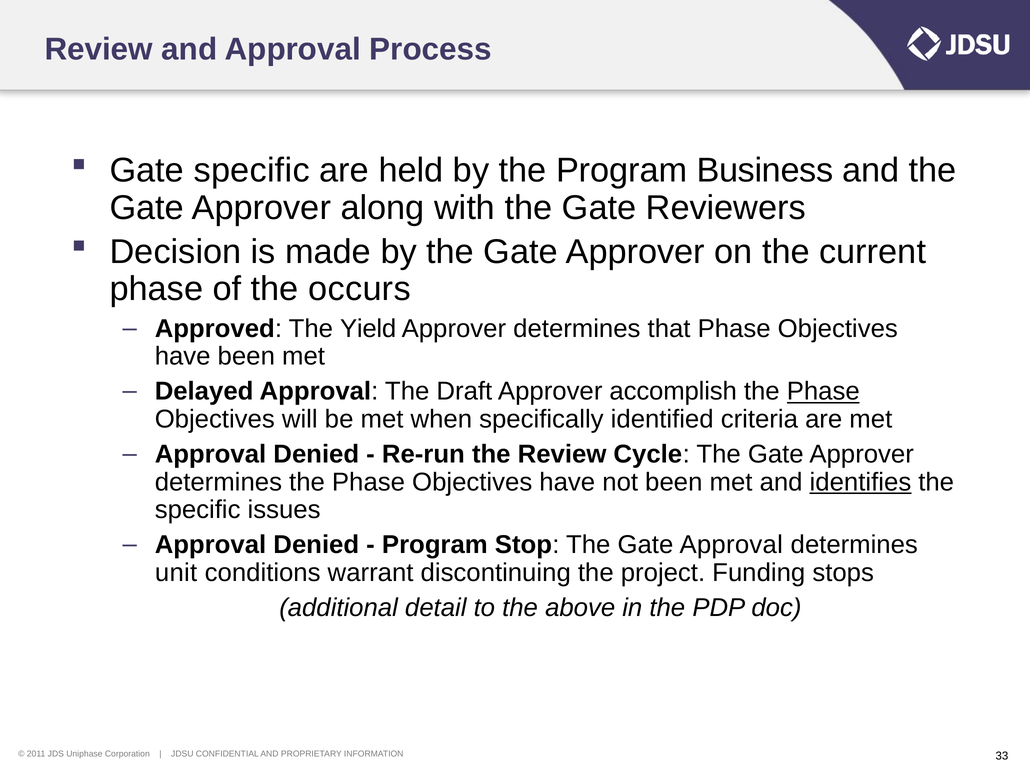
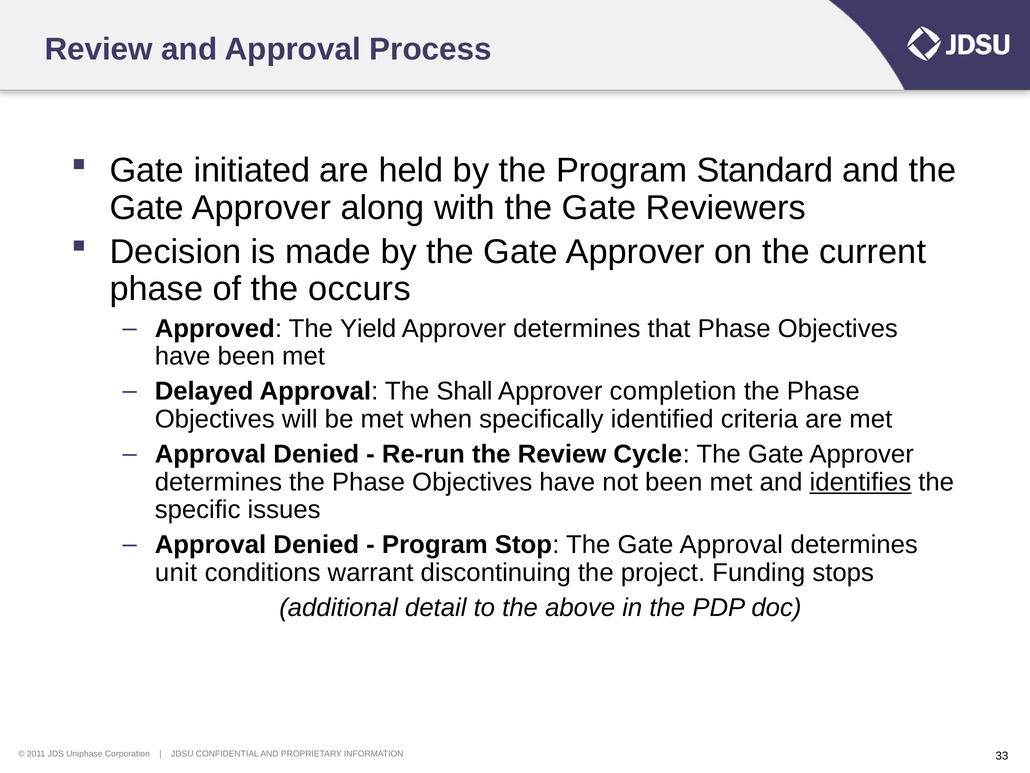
Gate specific: specific -> initiated
Business: Business -> Standard
Draft: Draft -> Shall
accomplish: accomplish -> completion
Phase at (823, 391) underline: present -> none
